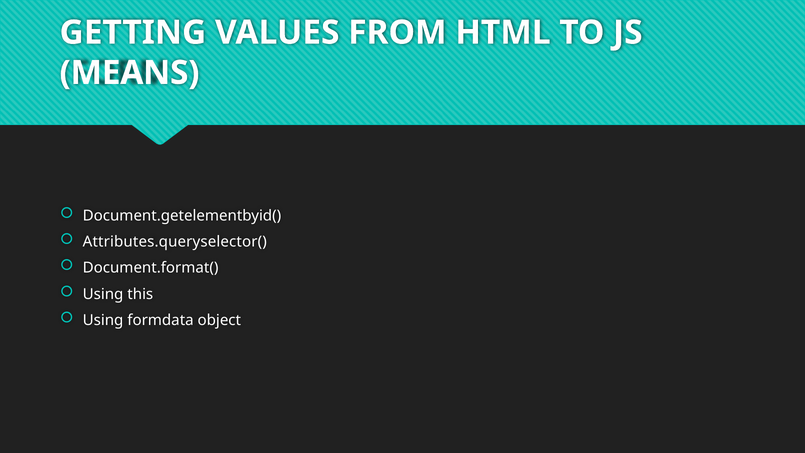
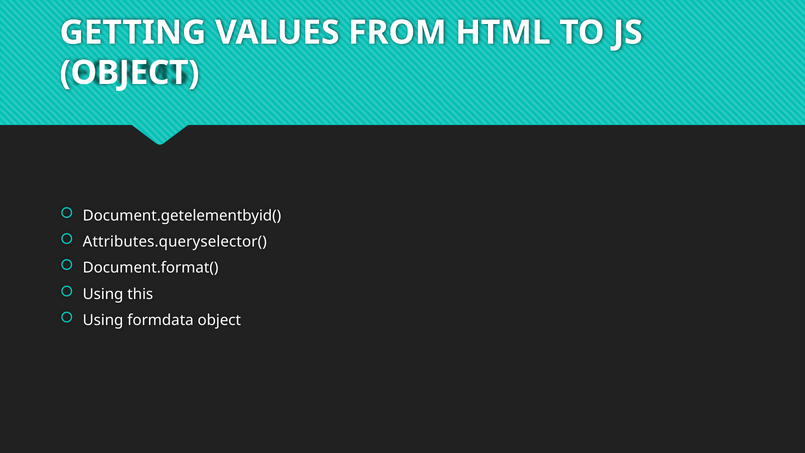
MEANS at (129, 73): MEANS -> OBJECT
